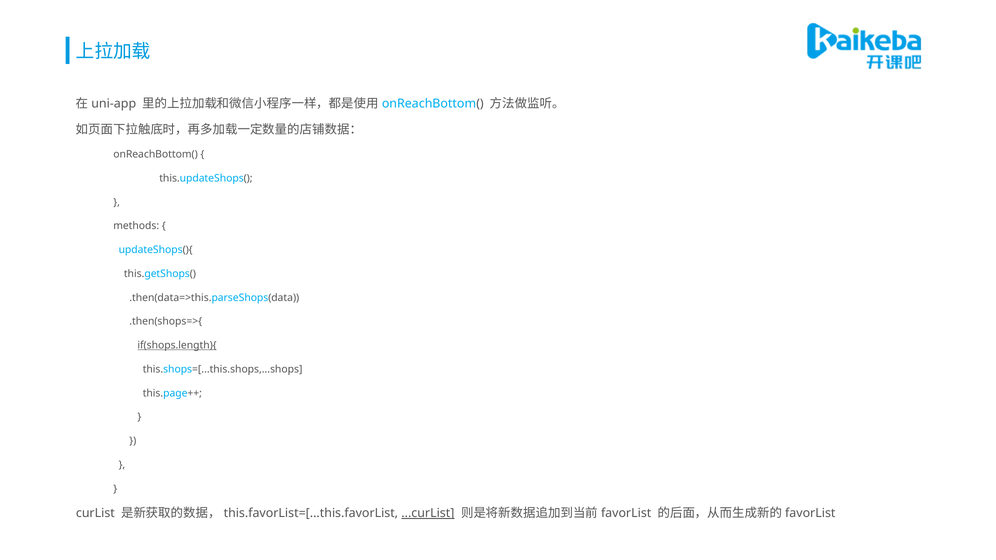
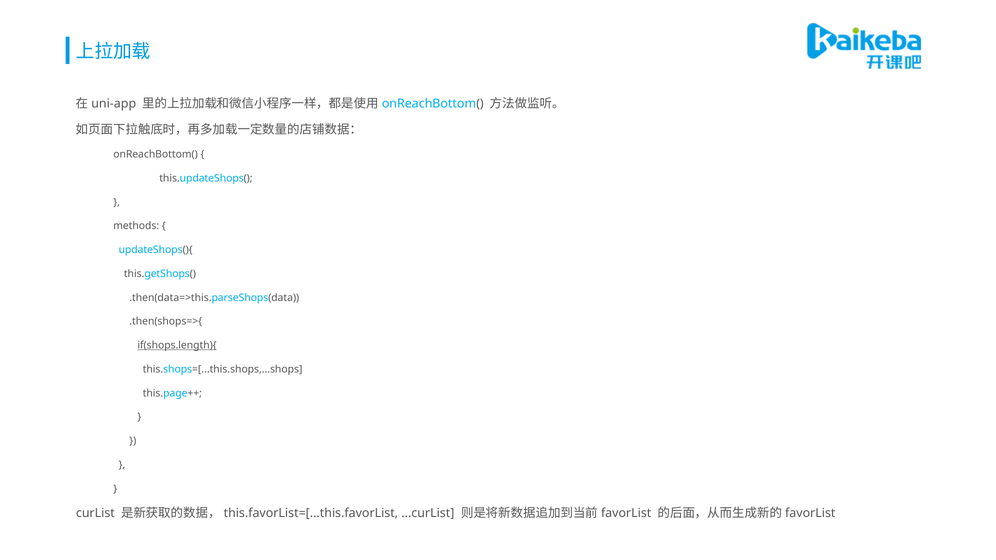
...curList underline: present -> none
